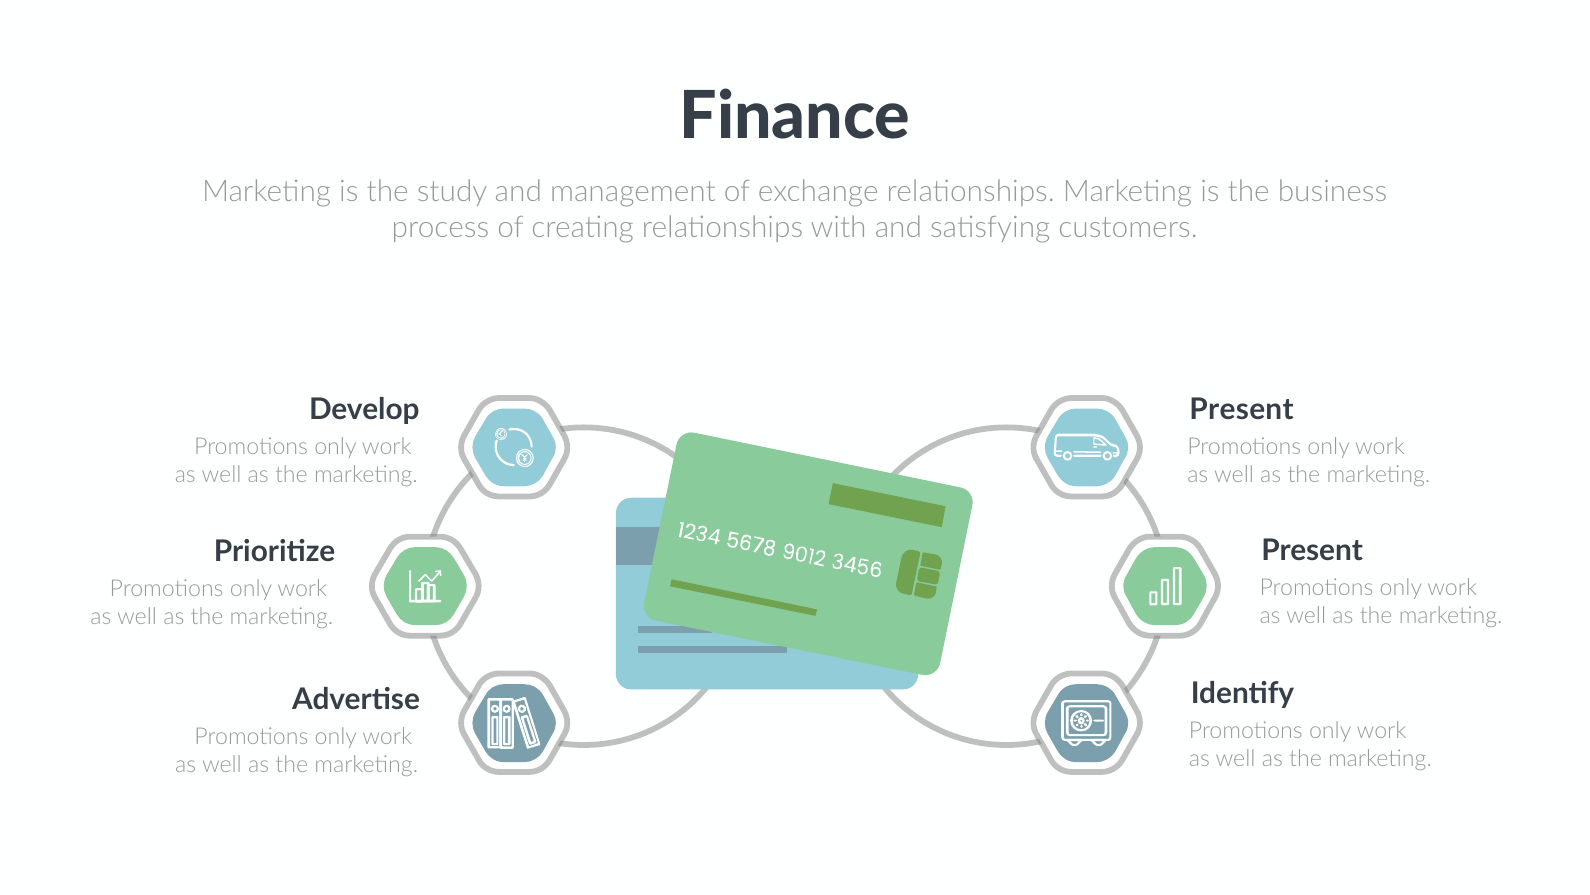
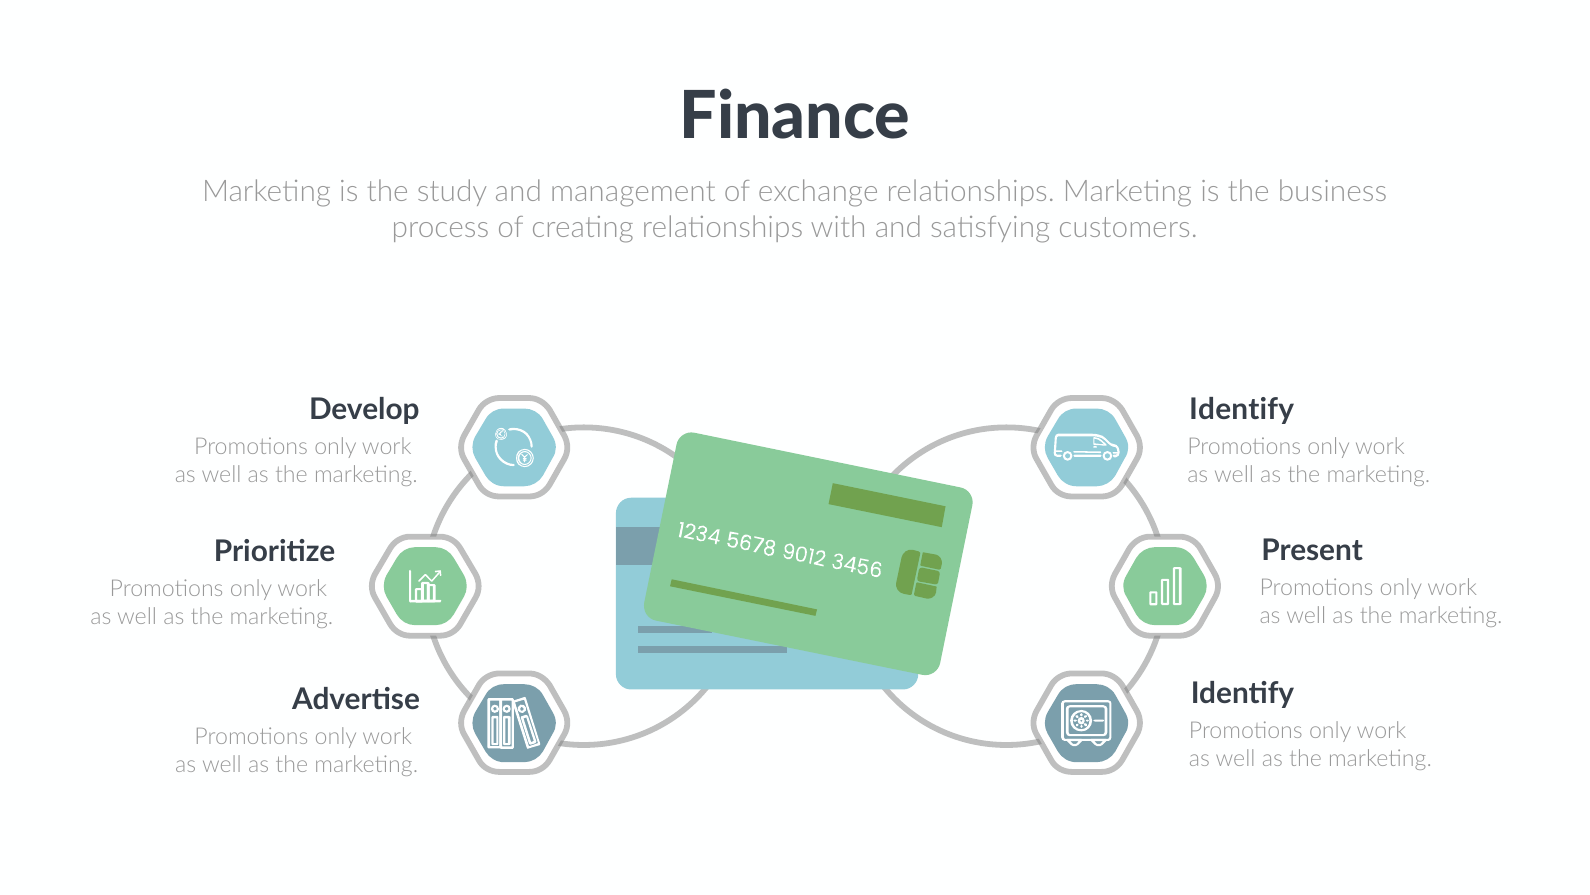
Present at (1242, 409): Present -> Identify
